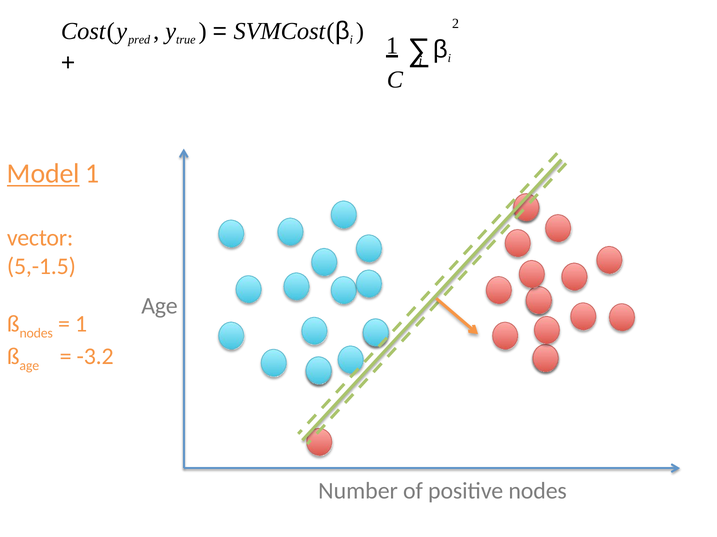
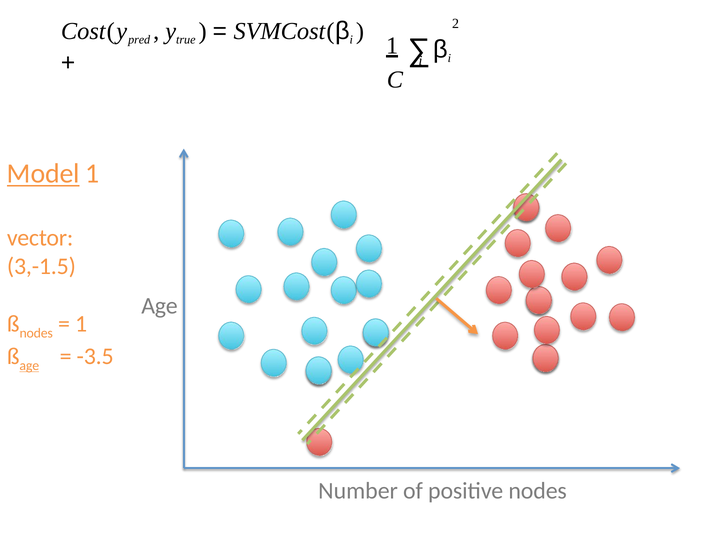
5,-1.5: 5,-1.5 -> 3,-1.5
age at (29, 366) underline: none -> present
-3.2: -3.2 -> -3.5
